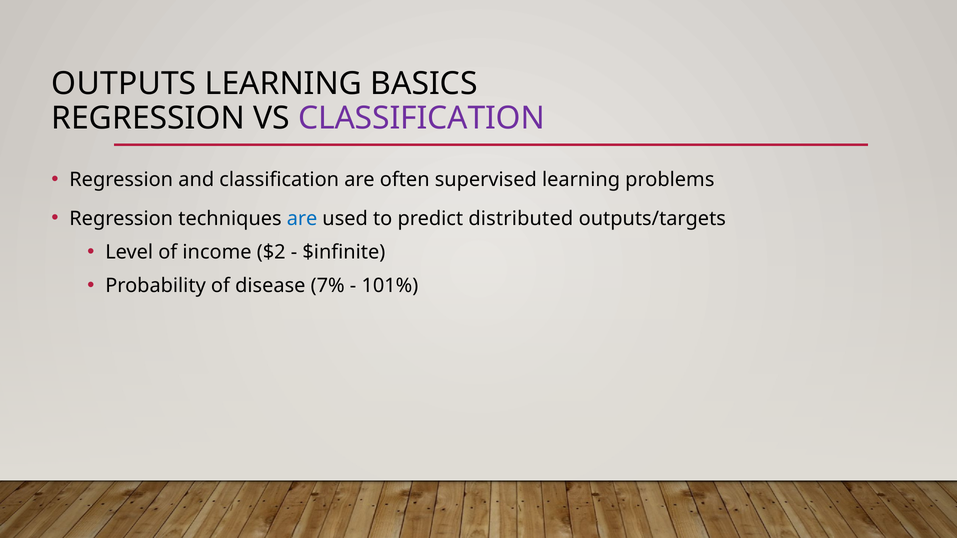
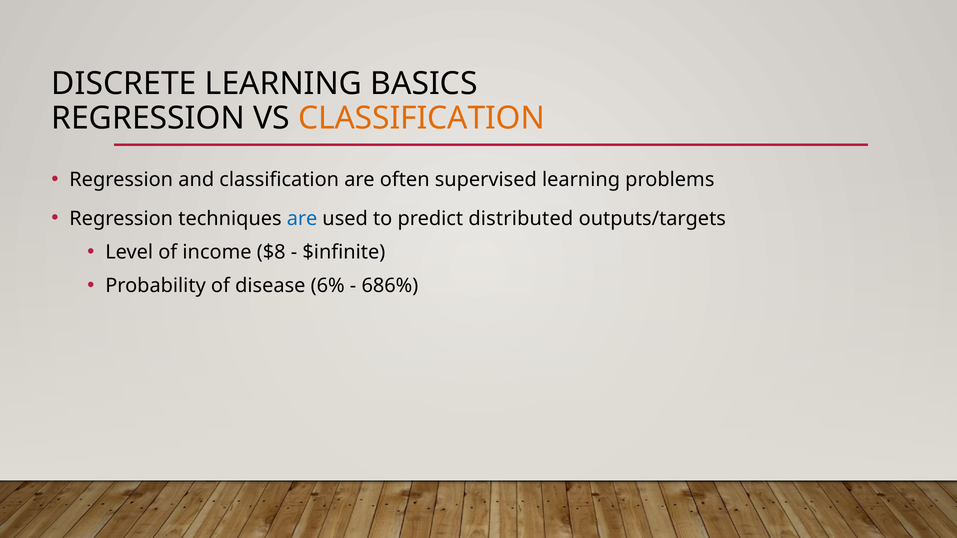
OUTPUTS: OUTPUTS -> DISCRETE
CLASSIFICATION at (422, 118) colour: purple -> orange
$2: $2 -> $8
7%: 7% -> 6%
101%: 101% -> 686%
